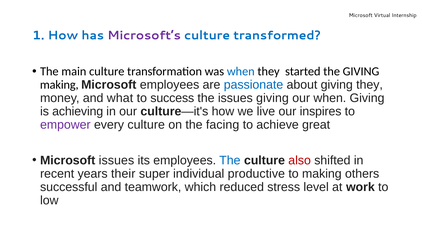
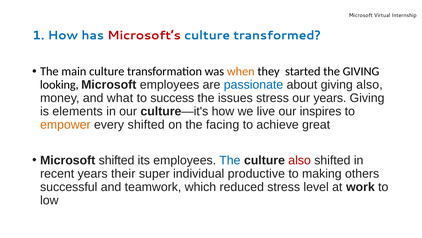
Microsoft’s colour: purple -> red
when at (241, 71) colour: blue -> orange
making at (59, 85): making -> looking
giving they: they -> also
issues giving: giving -> stress
our when: when -> years
achieving: achieving -> elements
empower colour: purple -> orange
every culture: culture -> shifted
Microsoft issues: issues -> shifted
